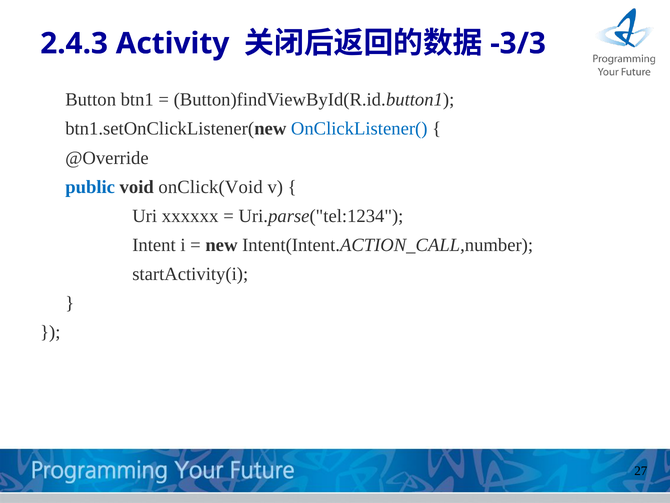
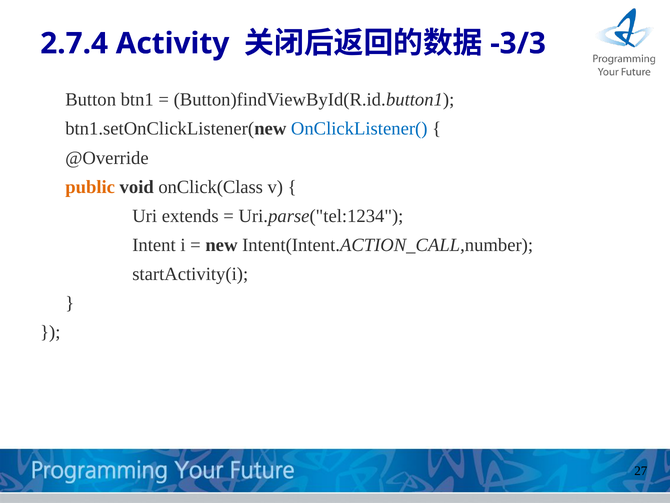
2.4.3: 2.4.3 -> 2.7.4
public colour: blue -> orange
onClick(Void: onClick(Void -> onClick(Class
xxxxxx: xxxxxx -> extends
